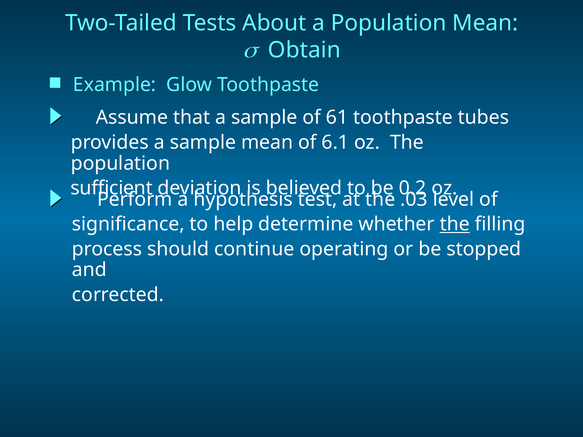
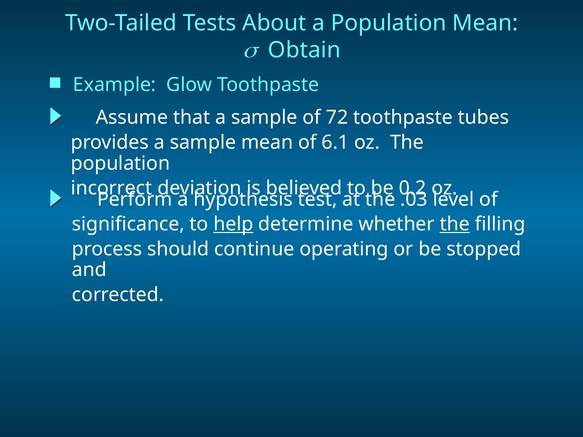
61: 61 -> 72
sufficient: sufficient -> incorrect
help underline: none -> present
